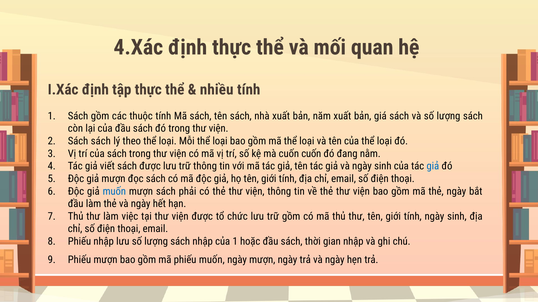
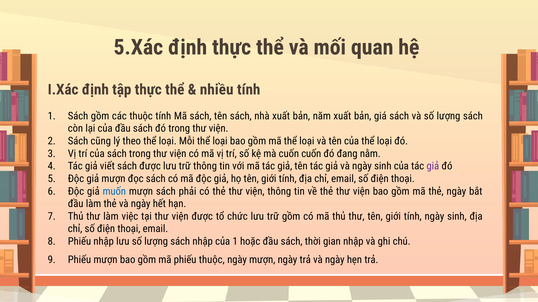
4.Xác: 4.Xác -> 5.Xác
Sách sách: sách -> cũng
giả at (433, 167) colour: blue -> purple
phiếu muốn: muốn -> thuộc
